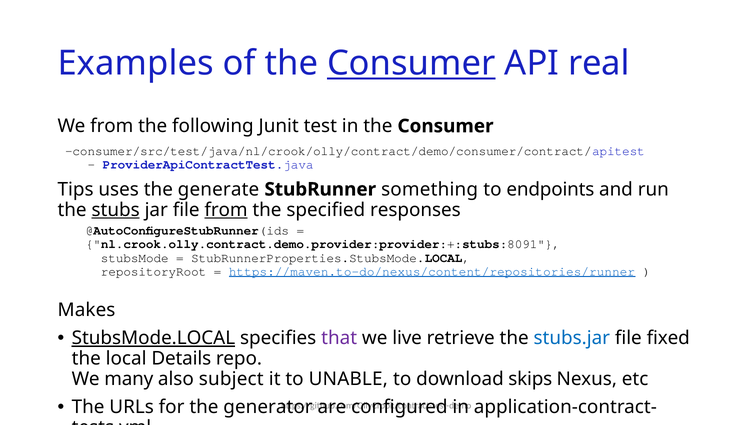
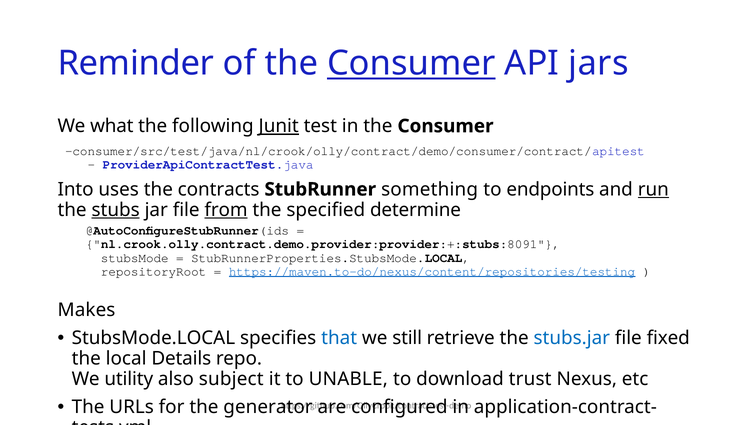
Examples: Examples -> Reminder
real: real -> jars
We from: from -> what
Junit underline: none -> present
Tips: Tips -> Into
generate: generate -> contracts
run underline: none -> present
responses: responses -> determine
https://maven.to-do/nexus/content/repositories/runner: https://maven.to-do/nexus/content/repositories/runner -> https://maven.to-do/nexus/content/repositories/testing
StubsMode.LOCAL underline: present -> none
that colour: purple -> blue
live: live -> still
many: many -> utility
skips: skips -> trust
